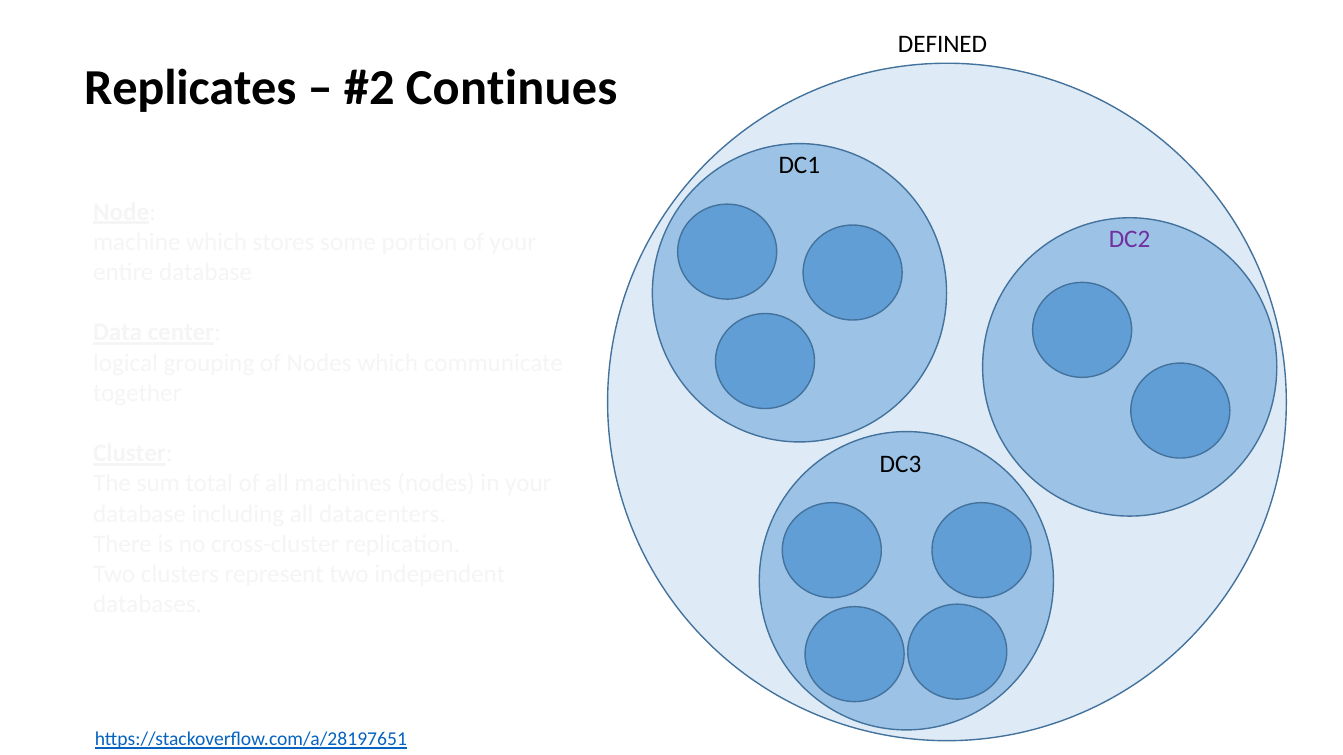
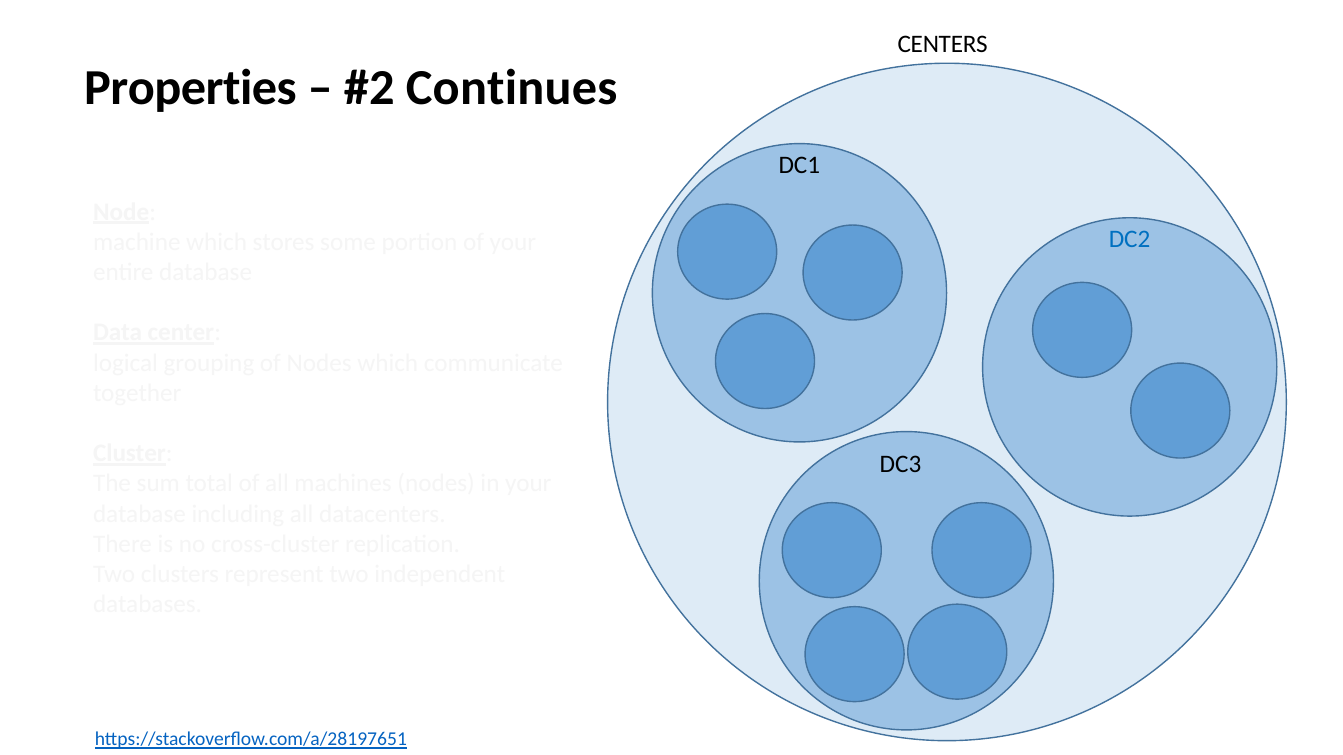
DEFINED: DEFINED -> CENTERS
Replicates: Replicates -> Properties
DC2 colour: purple -> blue
